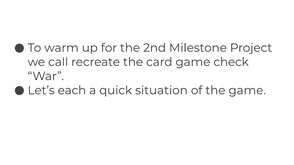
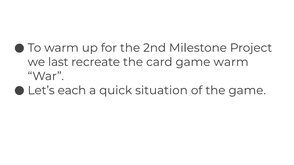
call: call -> last
game check: check -> warm
